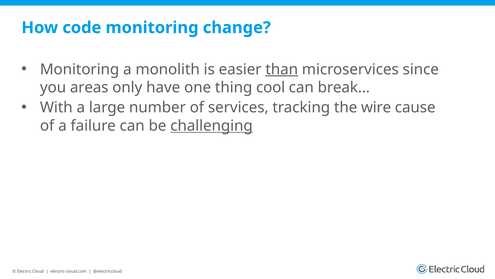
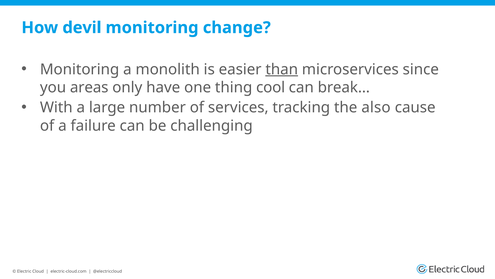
code: code -> devil
wire: wire -> also
challenging underline: present -> none
